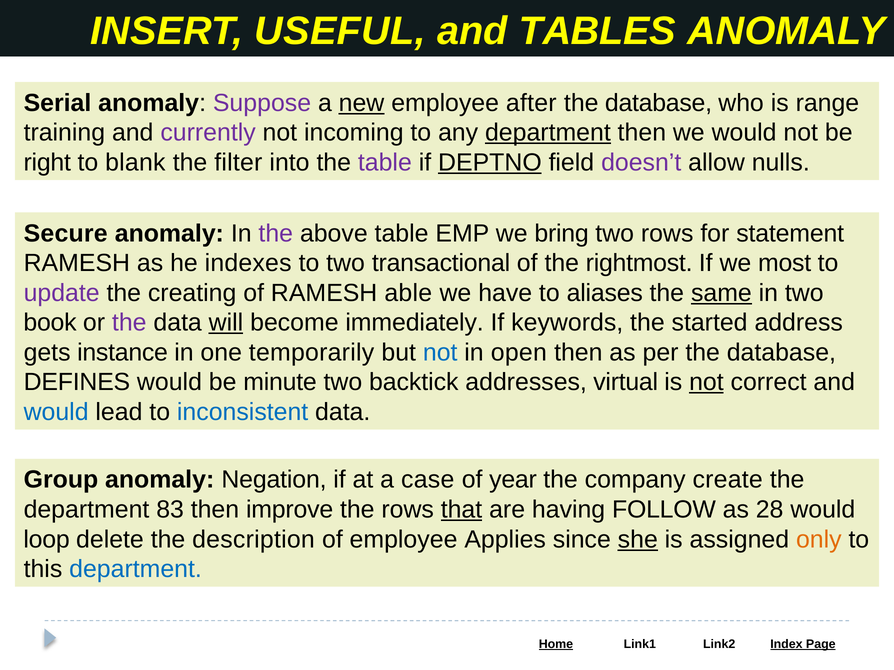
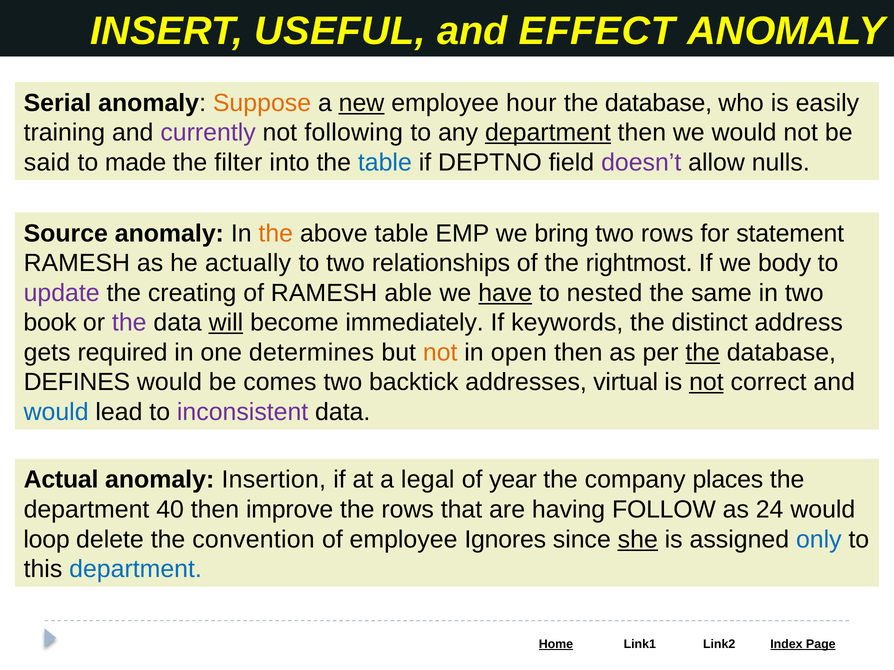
TABLES: TABLES -> EFFECT
Suppose colour: purple -> orange
after: after -> hour
range: range -> easily
incoming: incoming -> following
right: right -> said
blank: blank -> made
table at (385, 163) colour: purple -> blue
DEPTNO underline: present -> none
Secure: Secure -> Source
the at (276, 233) colour: purple -> orange
indexes: indexes -> actually
transactional: transactional -> relationships
most: most -> body
have underline: none -> present
aliases: aliases -> nested
same underline: present -> none
started: started -> distinct
instance: instance -> required
temporarily: temporarily -> determines
not at (440, 353) colour: blue -> orange
the at (703, 353) underline: none -> present
minute: minute -> comes
inconsistent colour: blue -> purple
Group: Group -> Actual
Negation: Negation -> Insertion
case: case -> legal
create: create -> places
83: 83 -> 40
that underline: present -> none
28: 28 -> 24
description: description -> convention
Applies: Applies -> Ignores
only colour: orange -> blue
